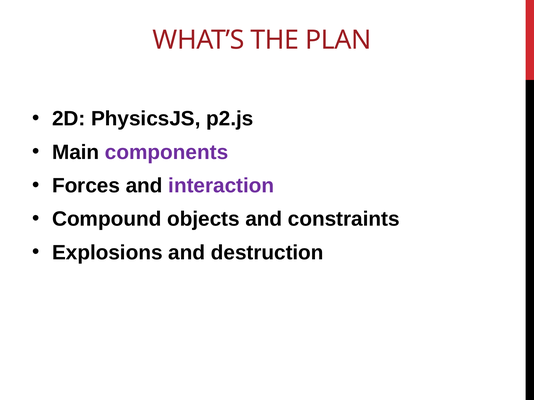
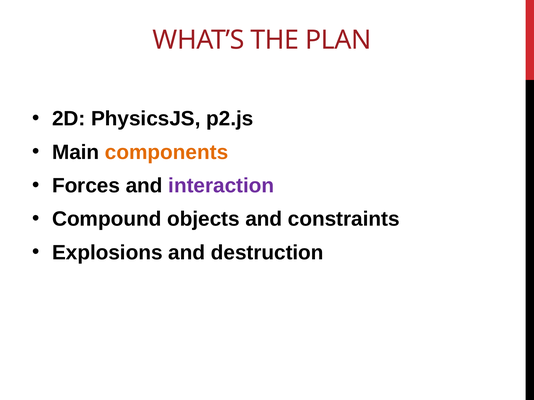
components colour: purple -> orange
